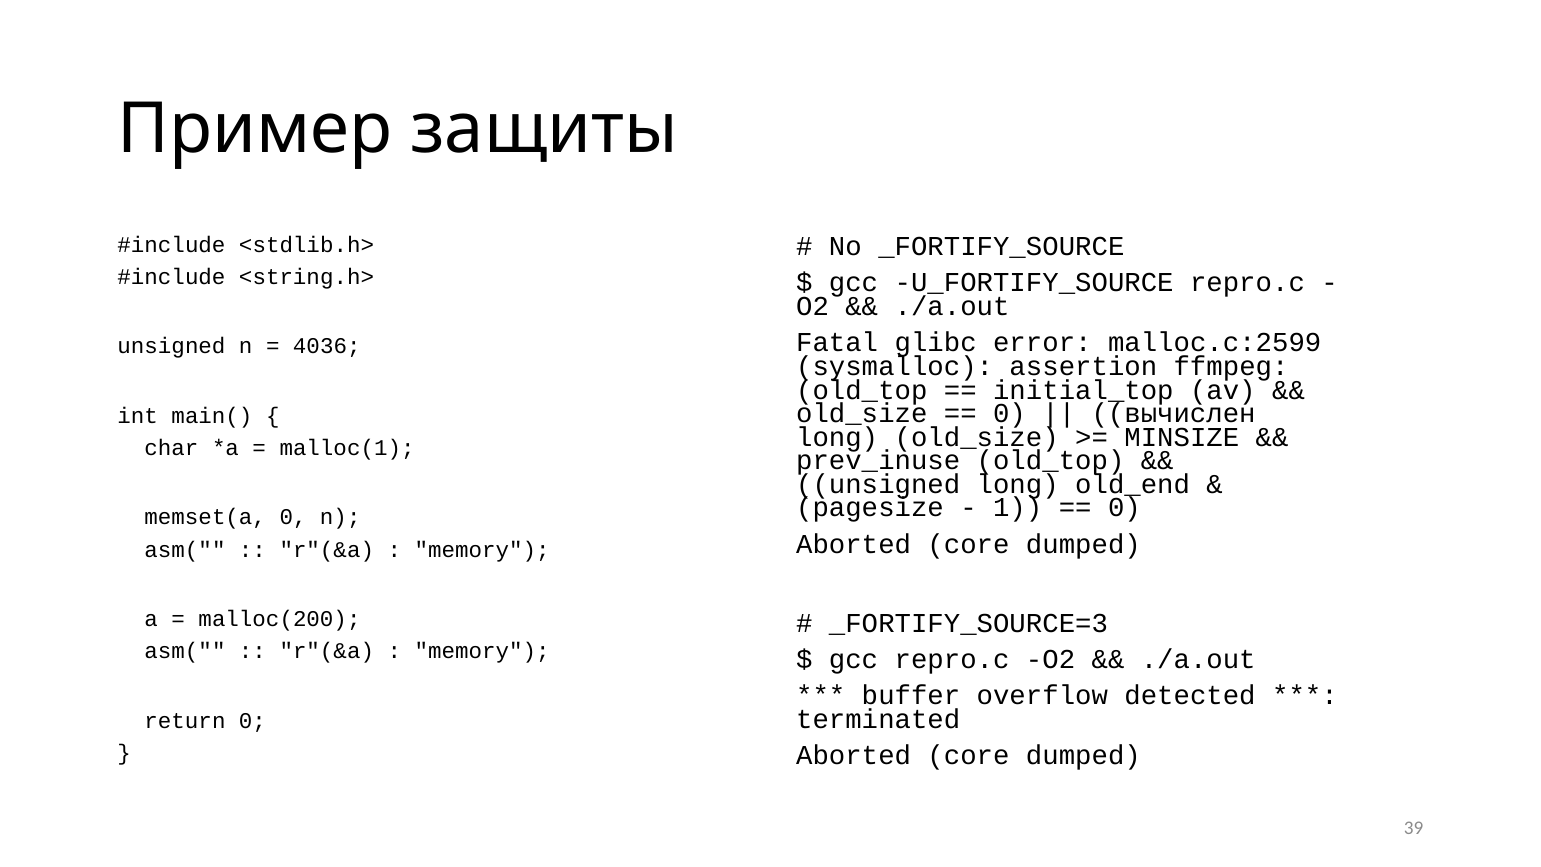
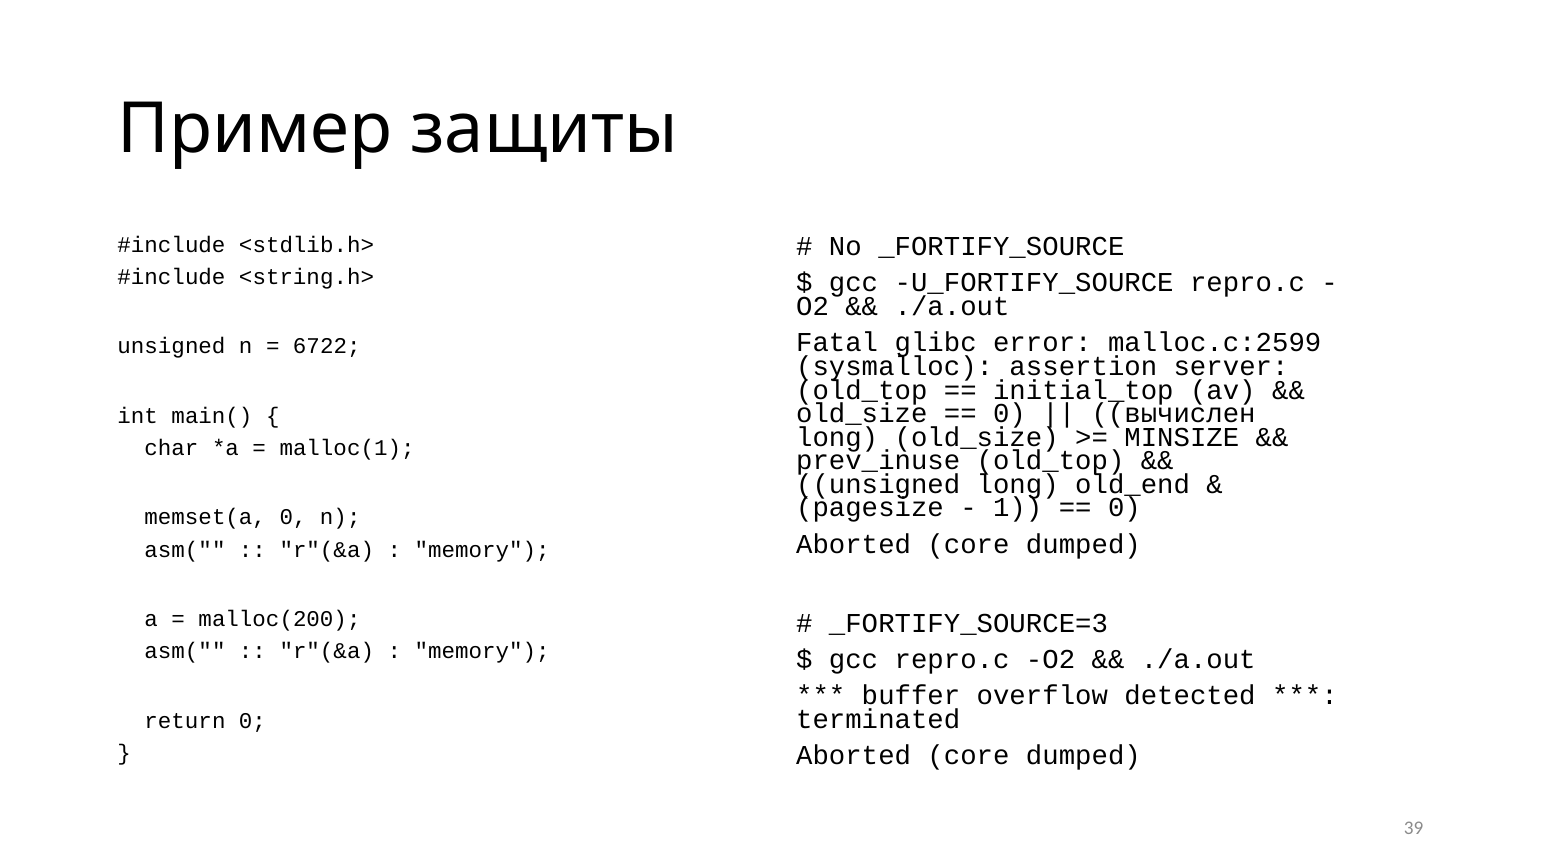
4036: 4036 -> 6722
ffmpeg: ffmpeg -> server
